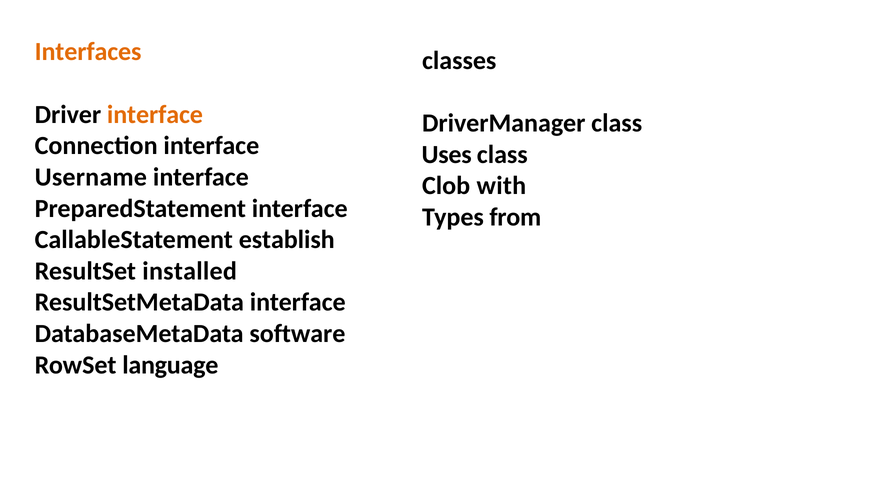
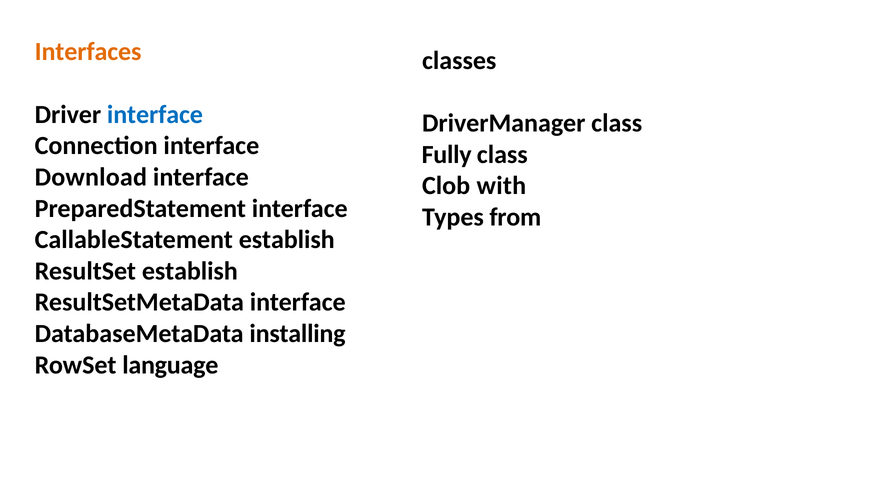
interface at (155, 114) colour: orange -> blue
Uses: Uses -> Fully
Username: Username -> Download
ResultSet installed: installed -> establish
software: software -> installing
